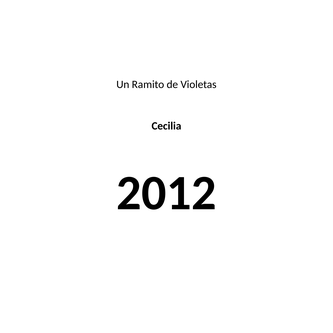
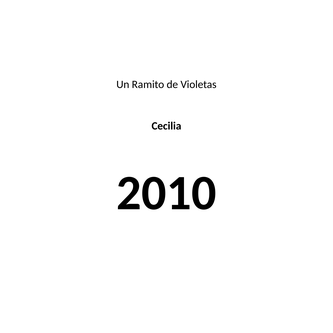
2012: 2012 -> 2010
